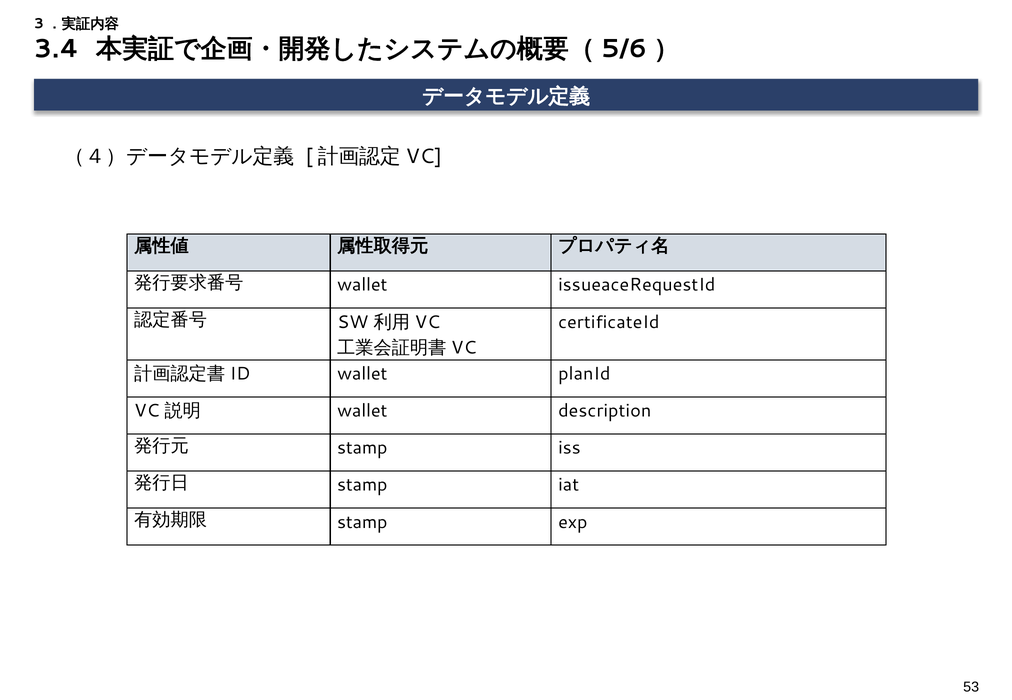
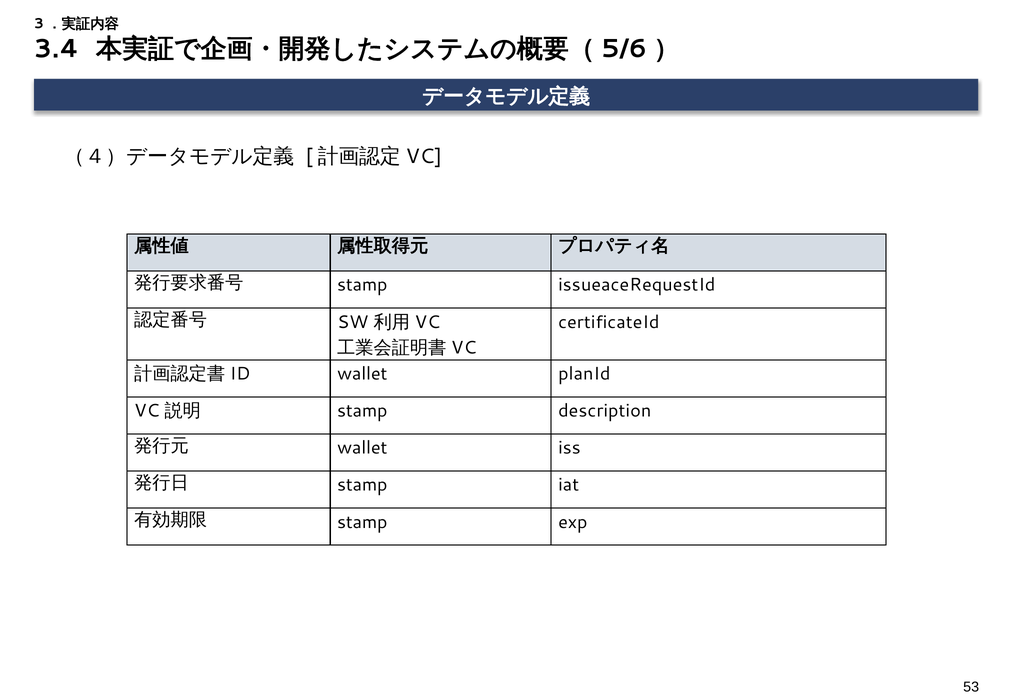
wallet at (362, 285): wallet -> stamp
wallet at (362, 411): wallet -> stamp
stamp at (362, 448): stamp -> wallet
